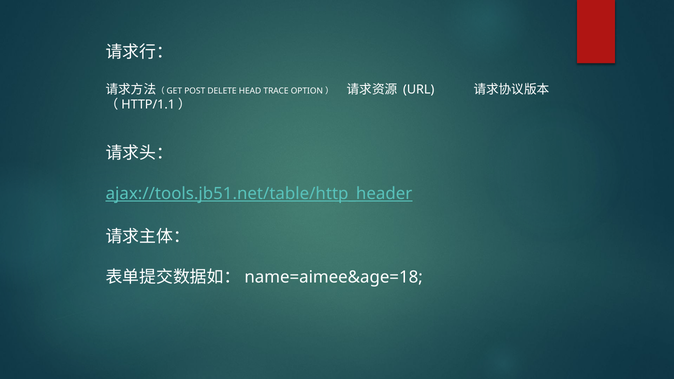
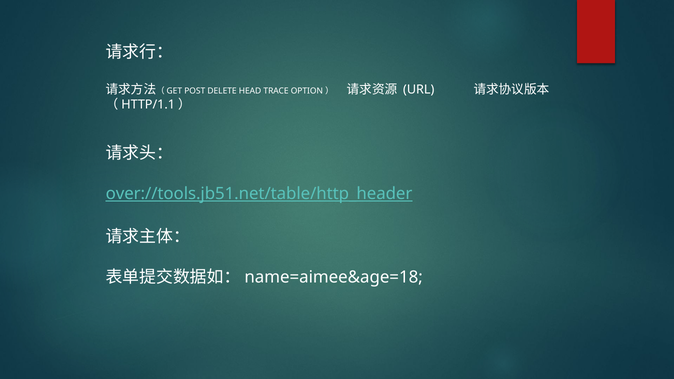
ajax://tools.jb51.net/table/http_header: ajax://tools.jb51.net/table/http_header -> over://tools.jb51.net/table/http_header
